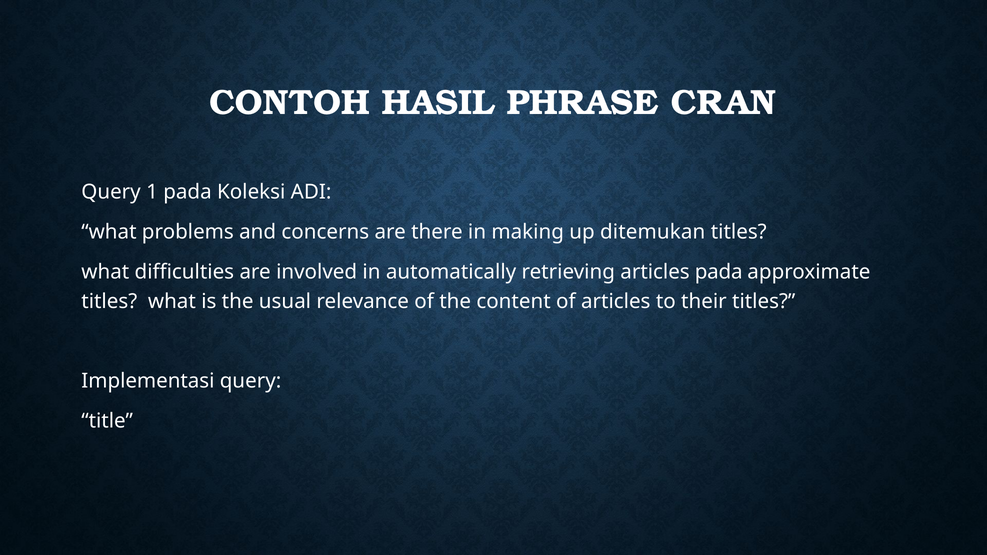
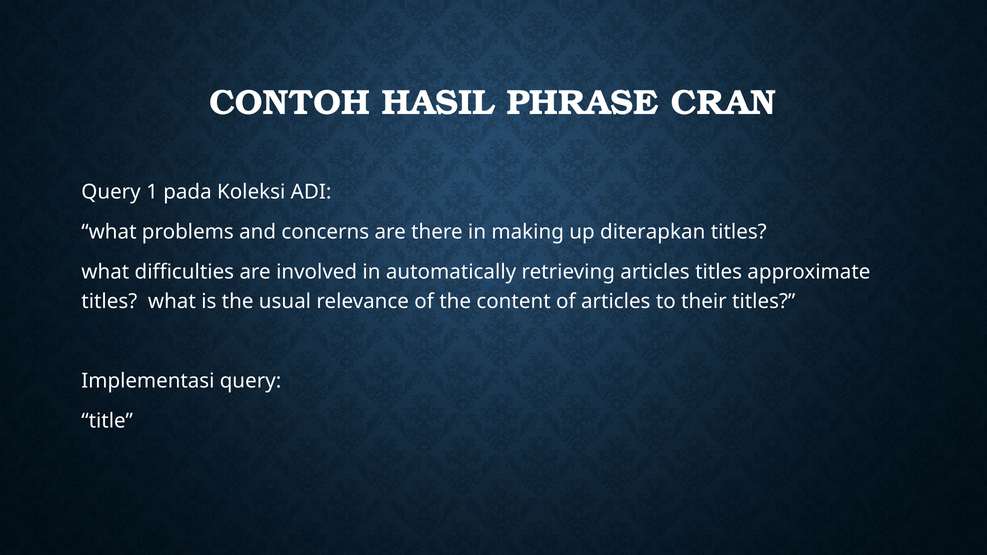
ditemukan: ditemukan -> diterapkan
articles pada: pada -> titles
